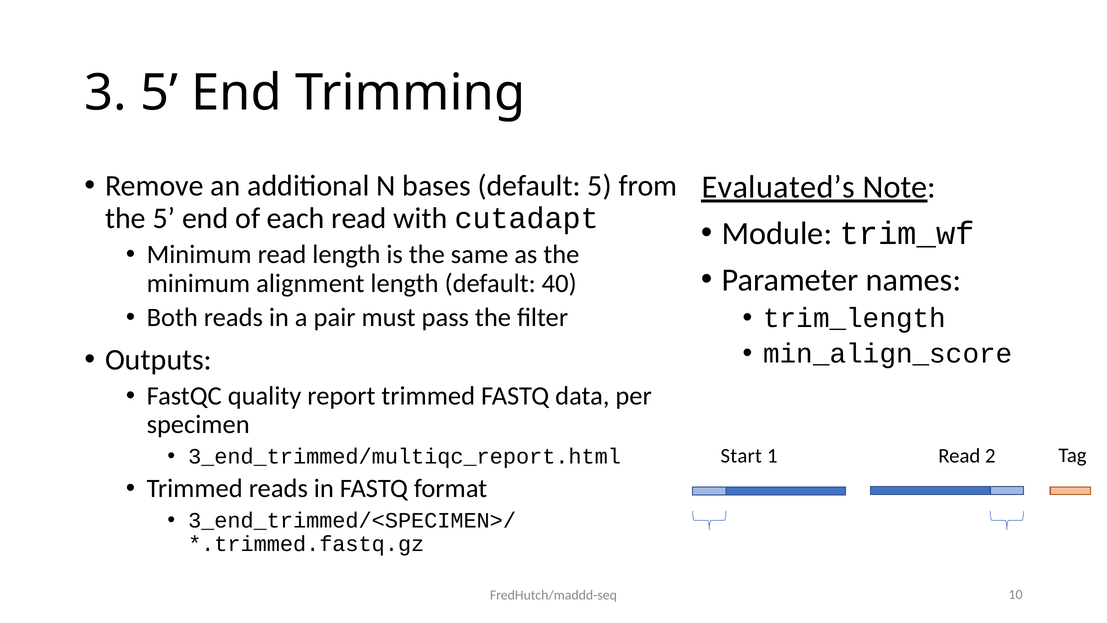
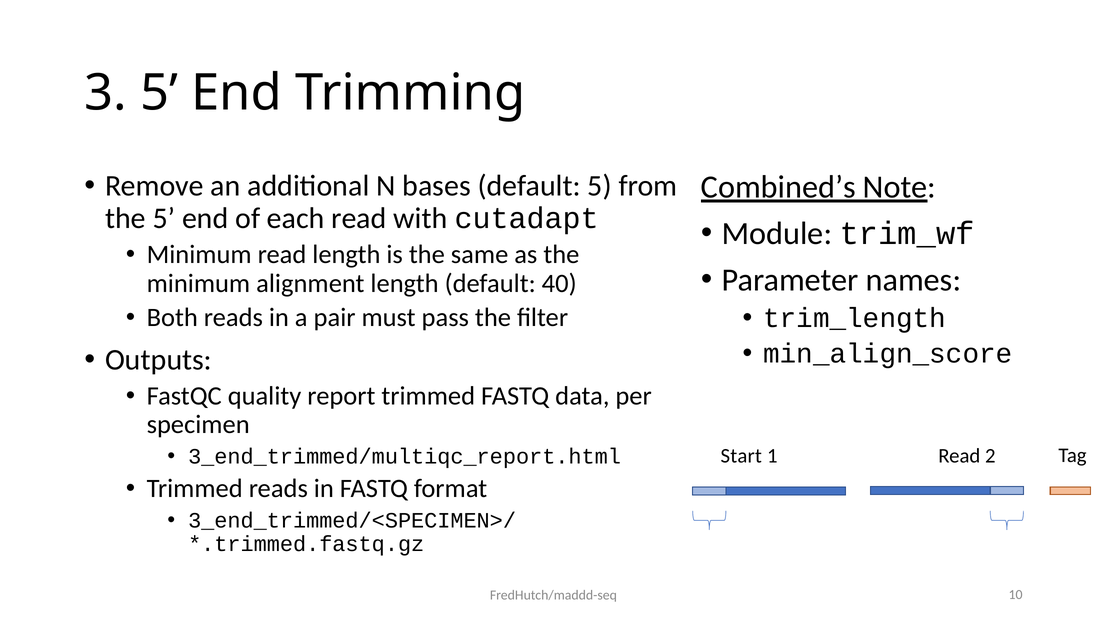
Evaluated’s: Evaluated’s -> Combined’s
